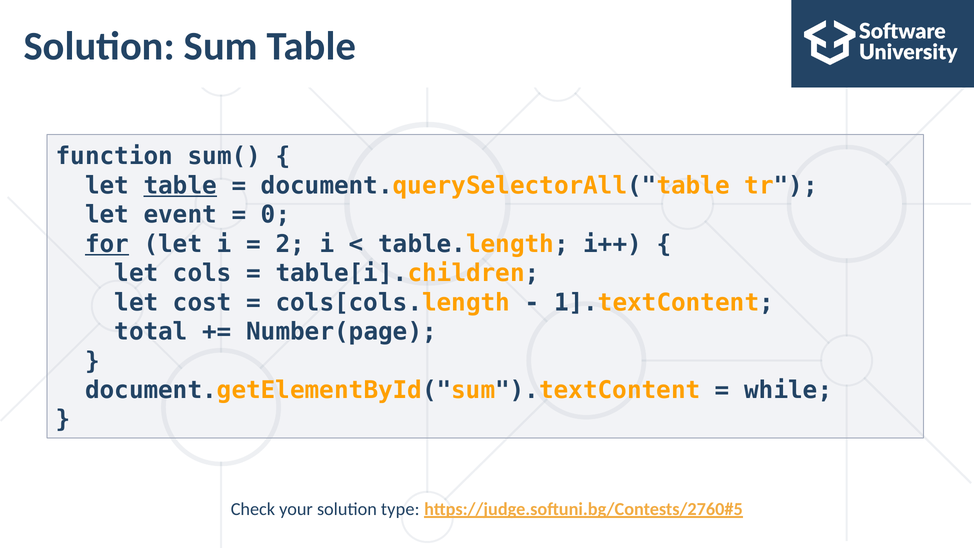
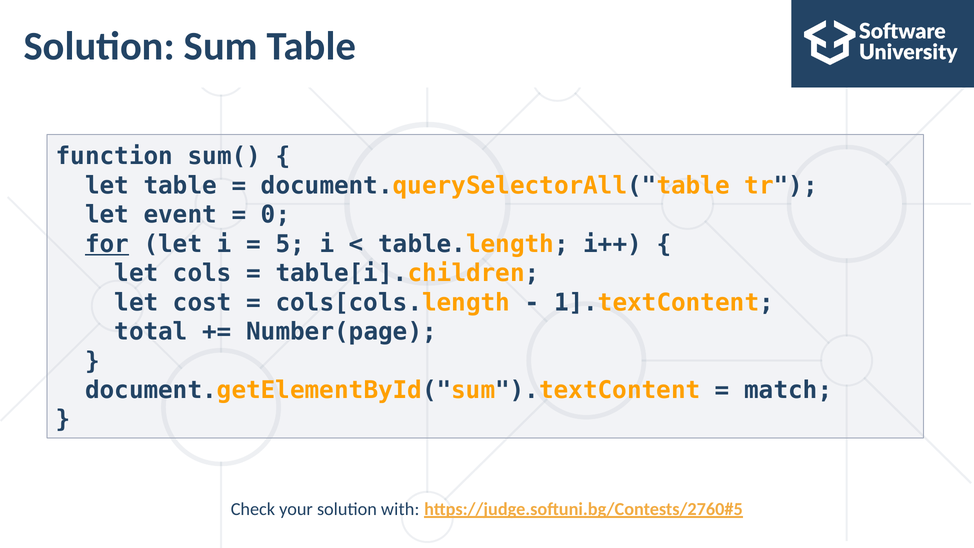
table at (180, 186) underline: present -> none
2: 2 -> 5
while: while -> match
type: type -> with
